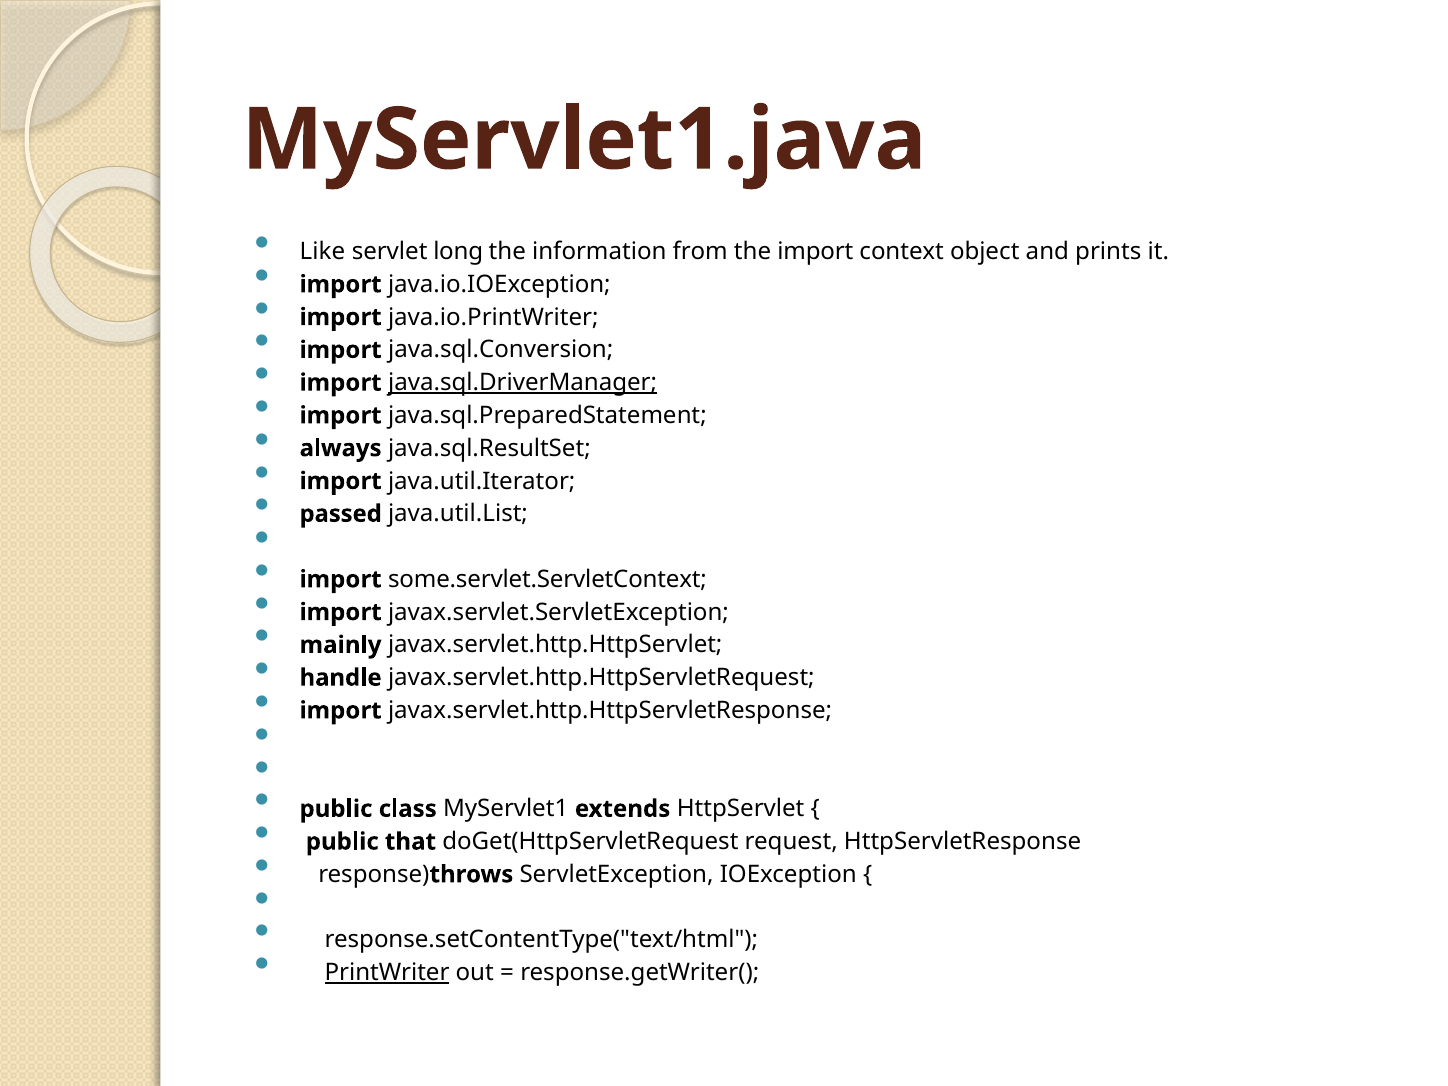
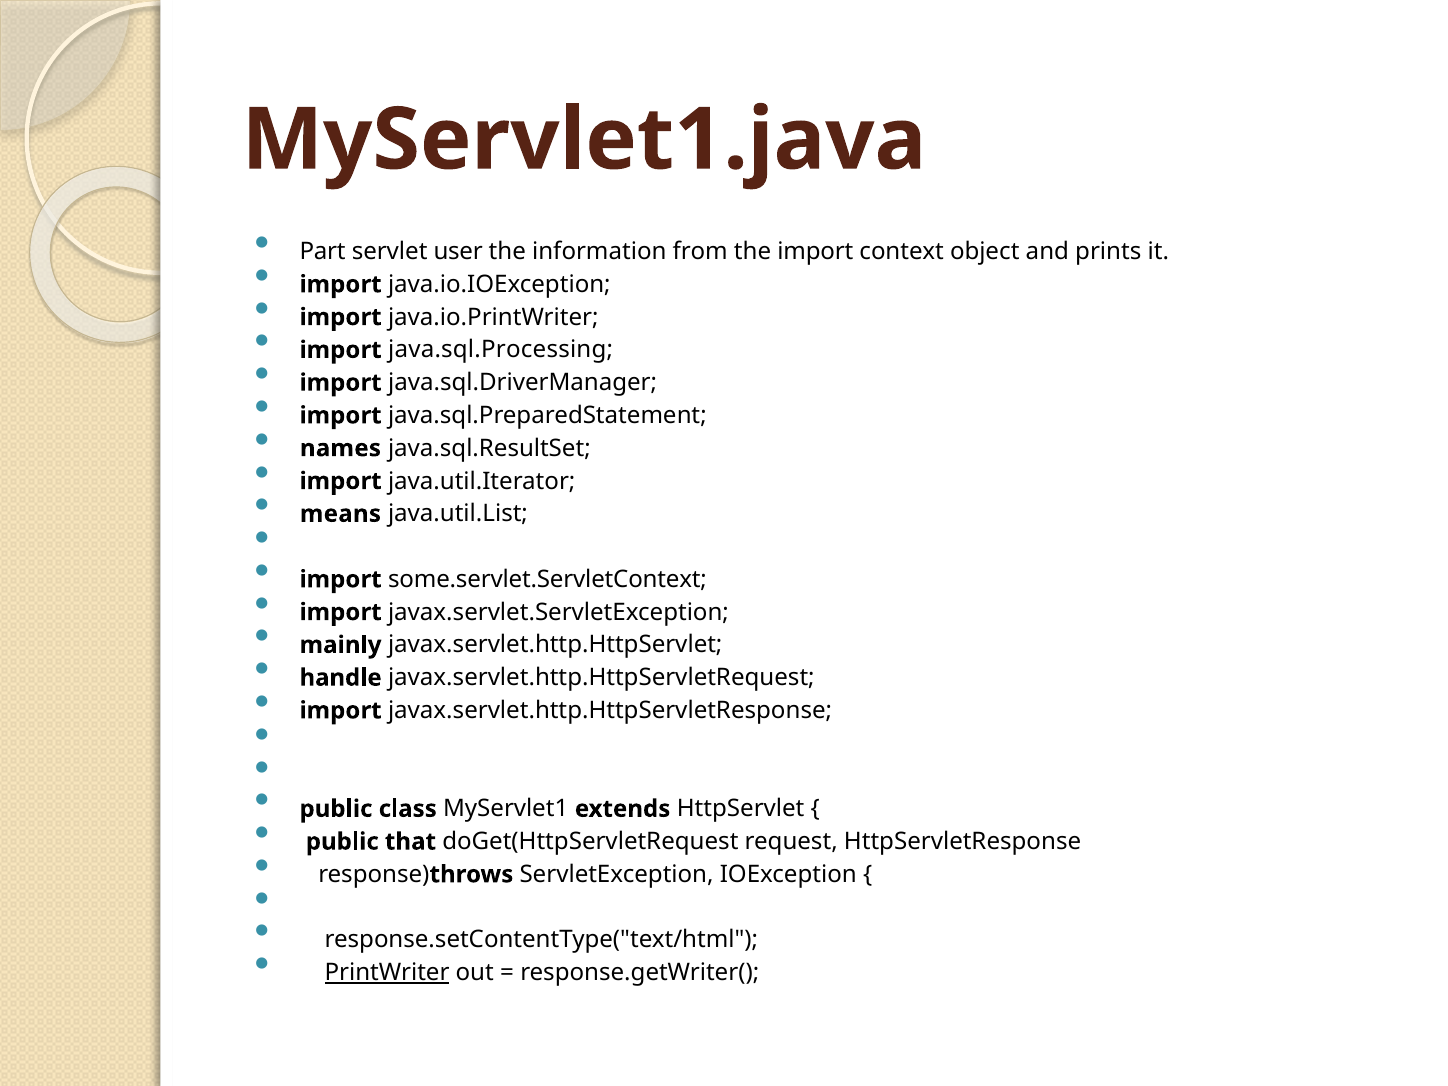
Like: Like -> Part
long: long -> user
java.sql.Conversion: java.sql.Conversion -> java.sql.Processing
java.sql.DriverManager underline: present -> none
always: always -> names
passed: passed -> means
